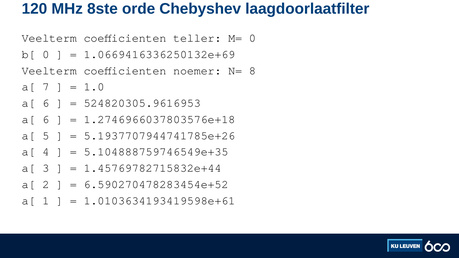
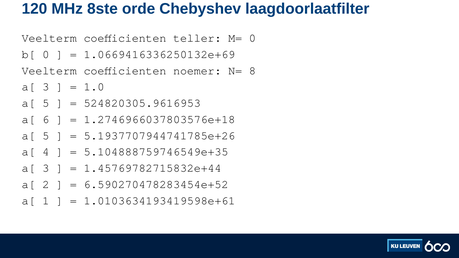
7 at (46, 87): 7 -> 3
6 at (46, 103): 6 -> 5
